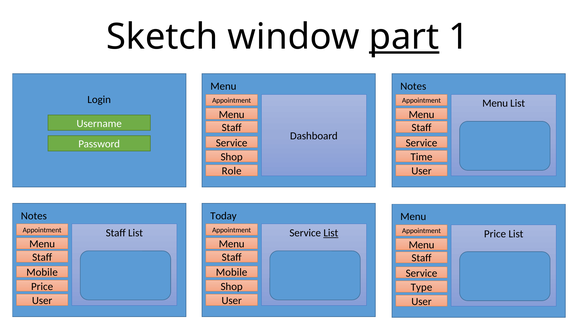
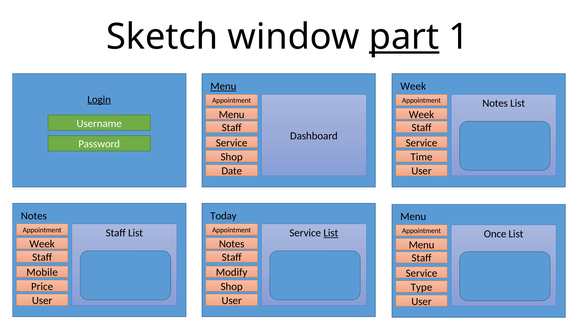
Menu at (223, 86) underline: none -> present
Notes at (413, 86): Notes -> Week
Login underline: none -> present
Menu at (495, 103): Menu -> Notes
Menu at (422, 115): Menu -> Week
Role: Role -> Date
Price at (495, 234): Price -> Once
Menu at (42, 244): Menu -> Week
Menu at (232, 244): Menu -> Notes
Mobile at (232, 272): Mobile -> Modify
